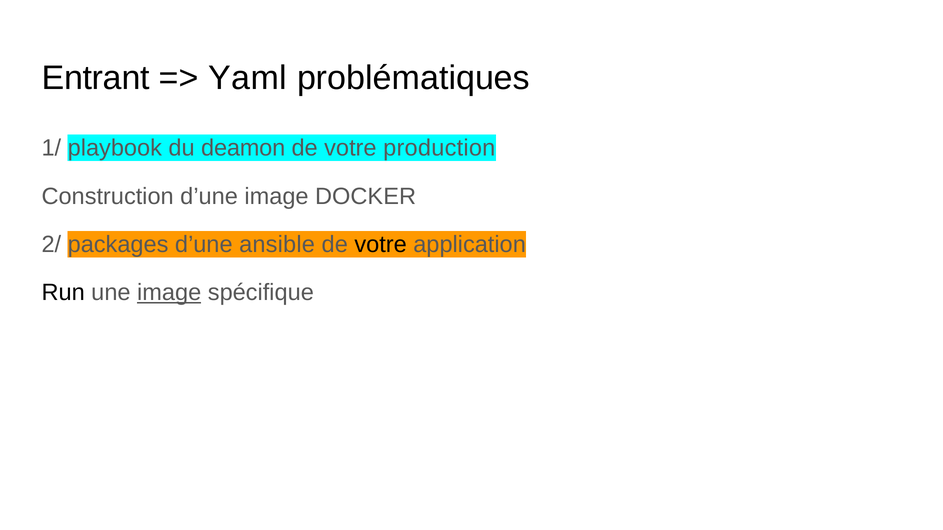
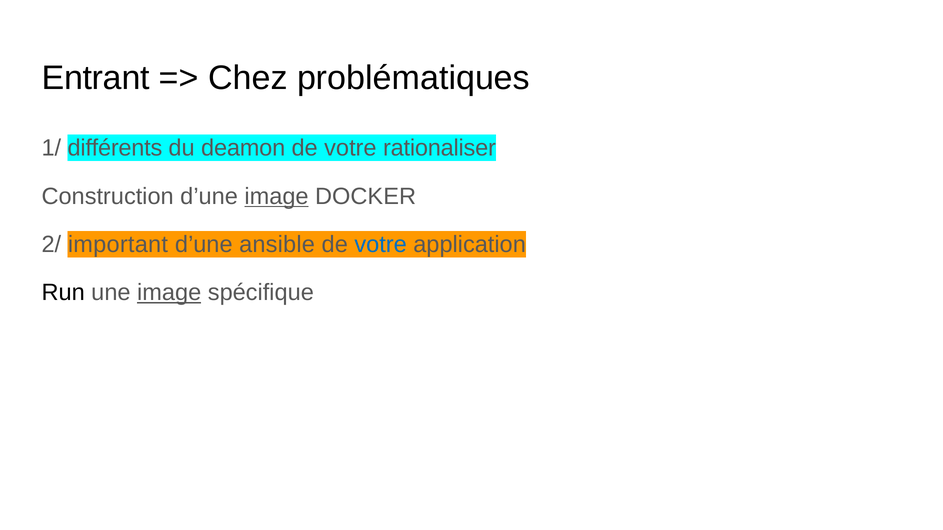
Yaml: Yaml -> Chez
playbook: playbook -> différents
production: production -> rationaliser
image at (277, 197) underline: none -> present
packages: packages -> important
votre at (381, 245) colour: black -> blue
